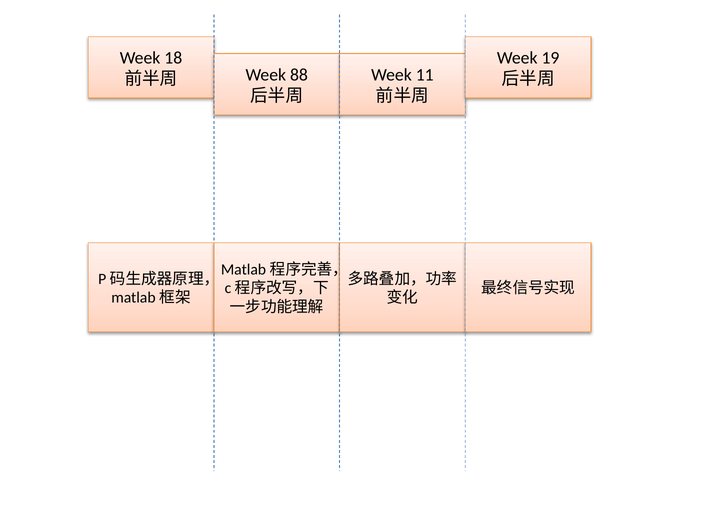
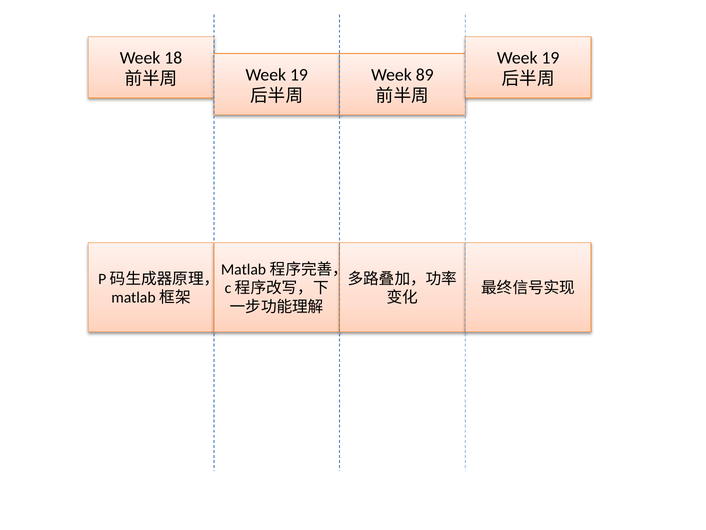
11: 11 -> 89
88 at (299, 75): 88 -> 19
